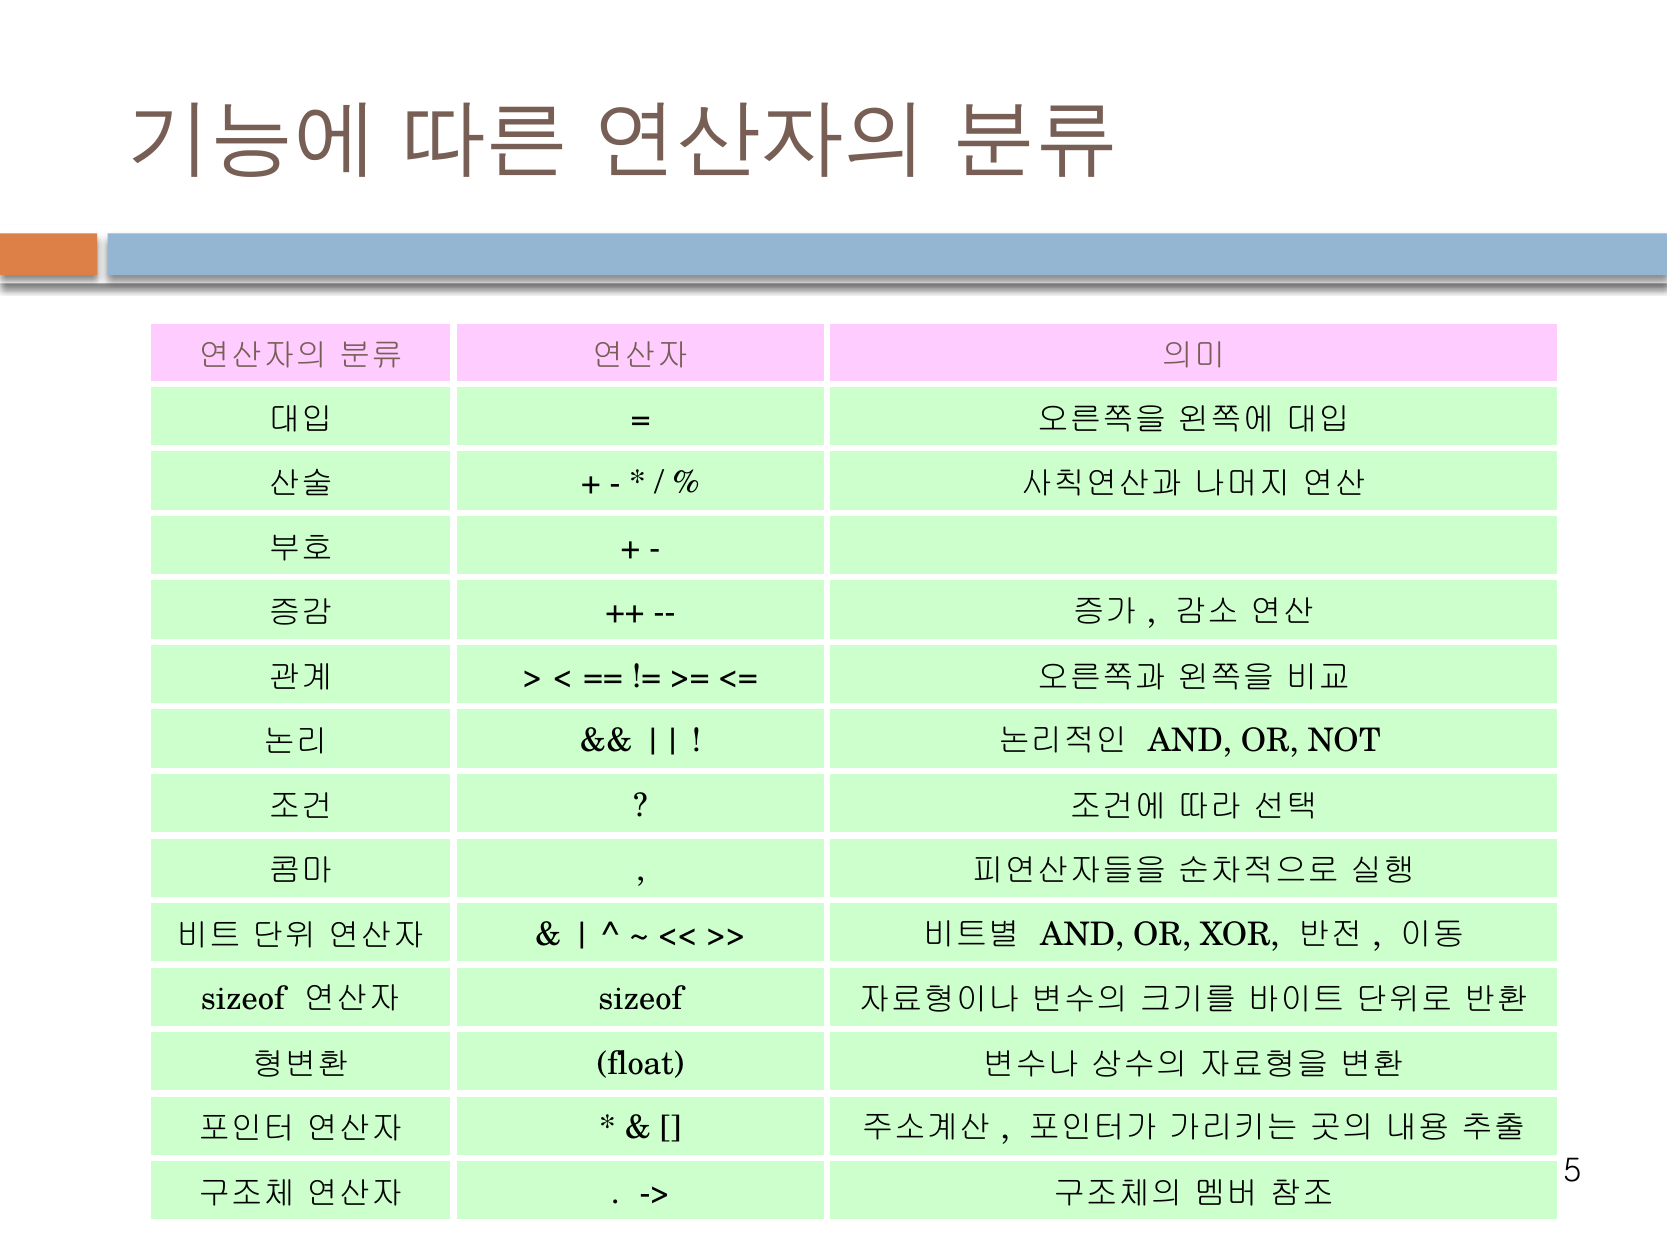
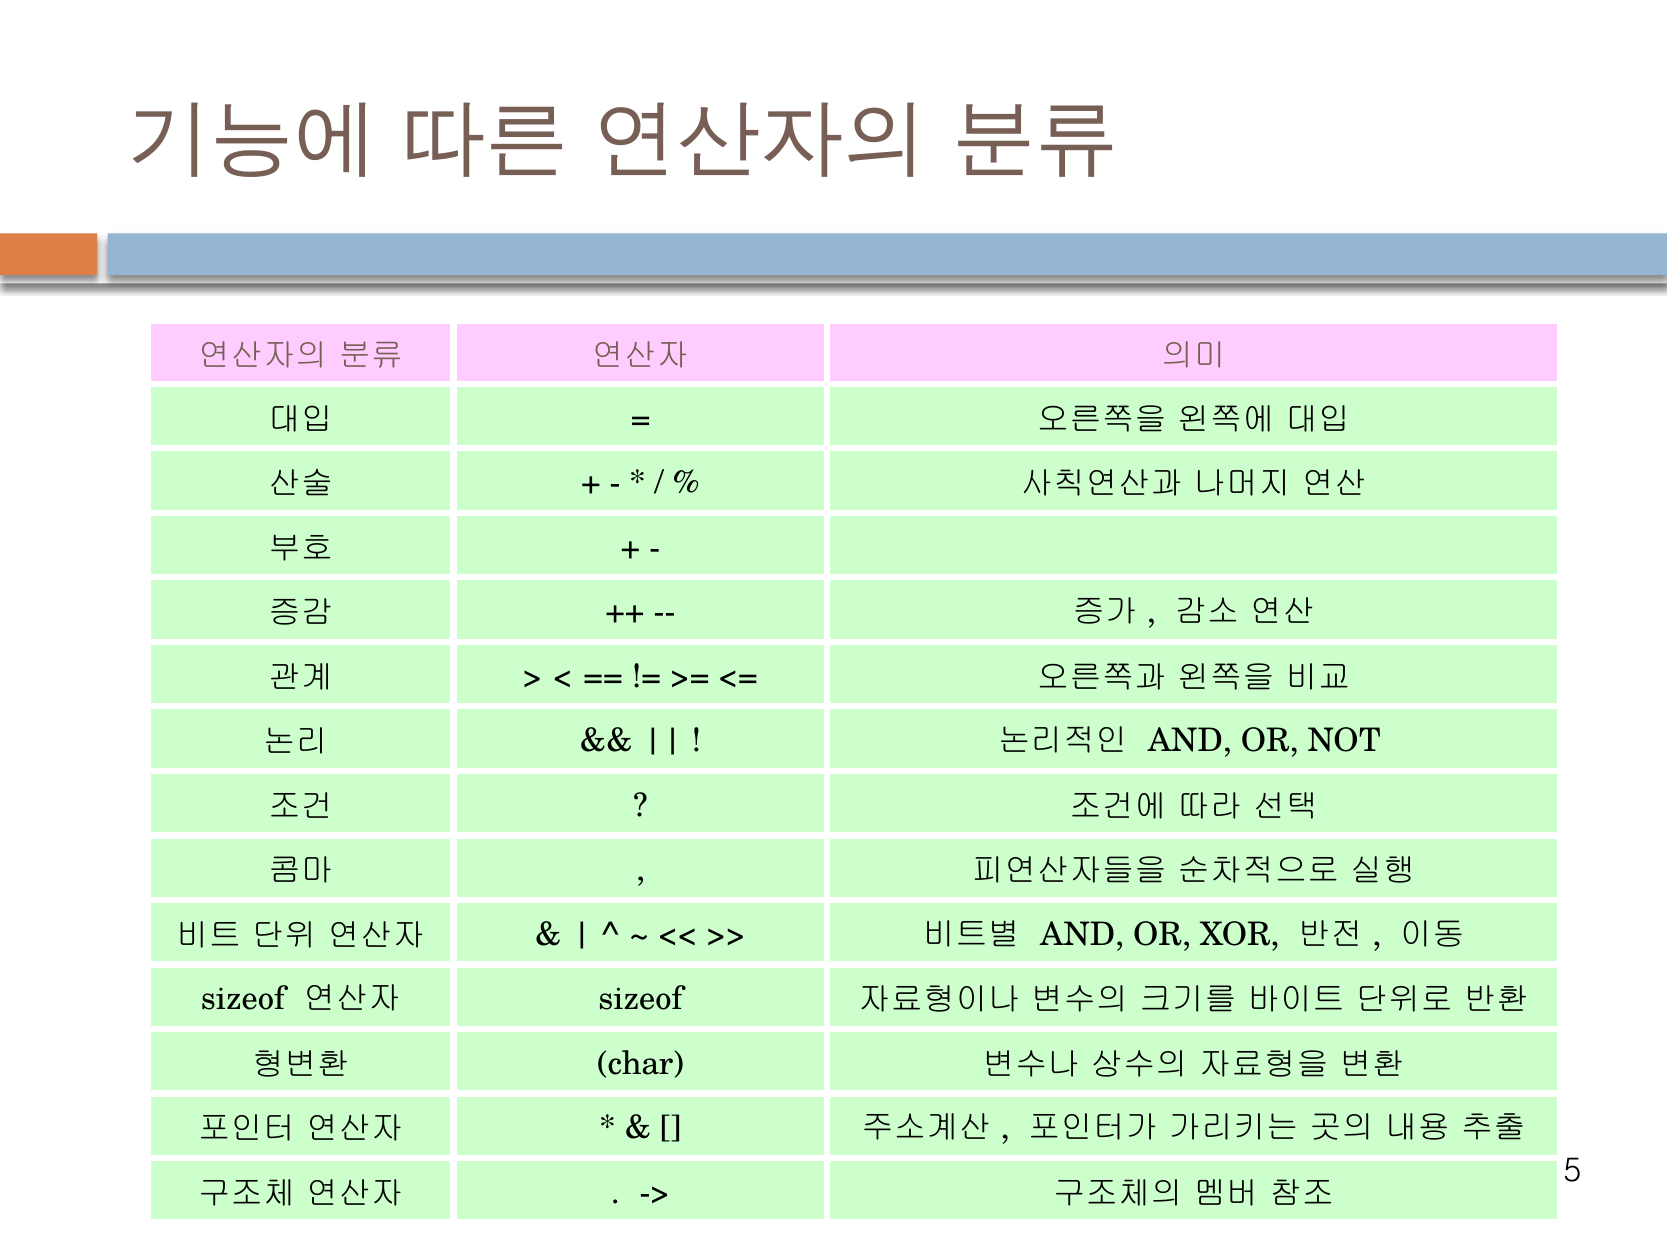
float: float -> char
